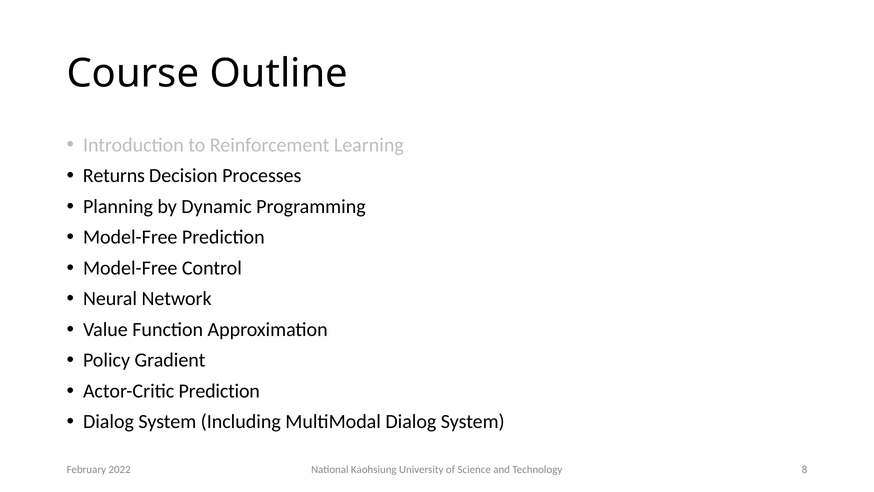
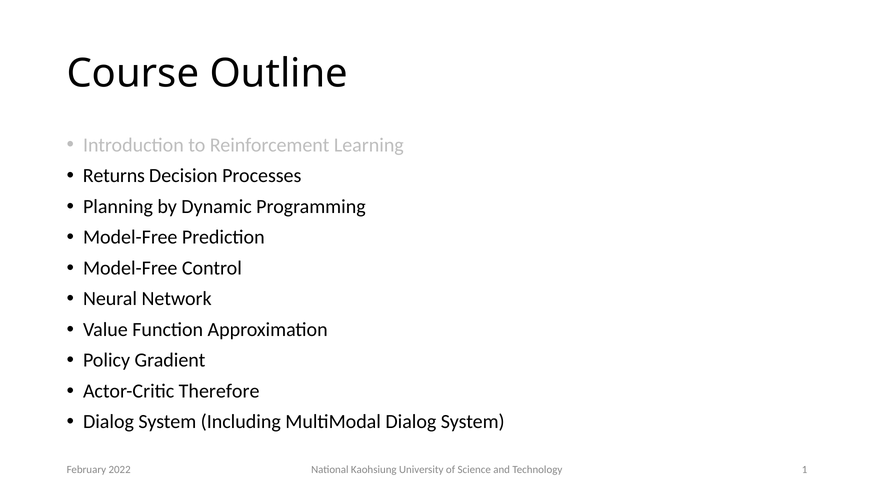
Actor-Critic Prediction: Prediction -> Therefore
8: 8 -> 1
